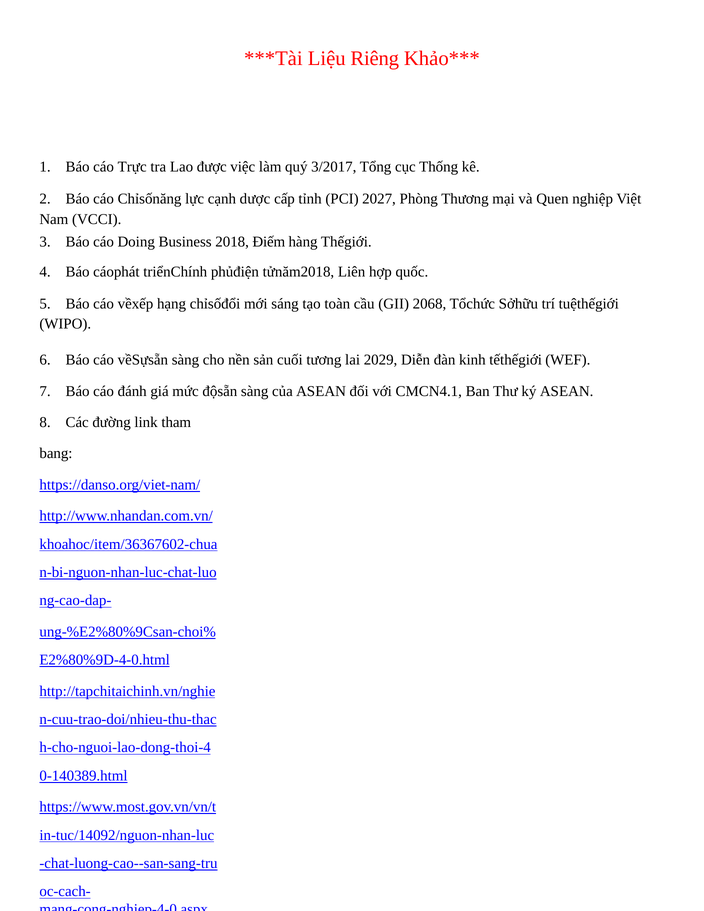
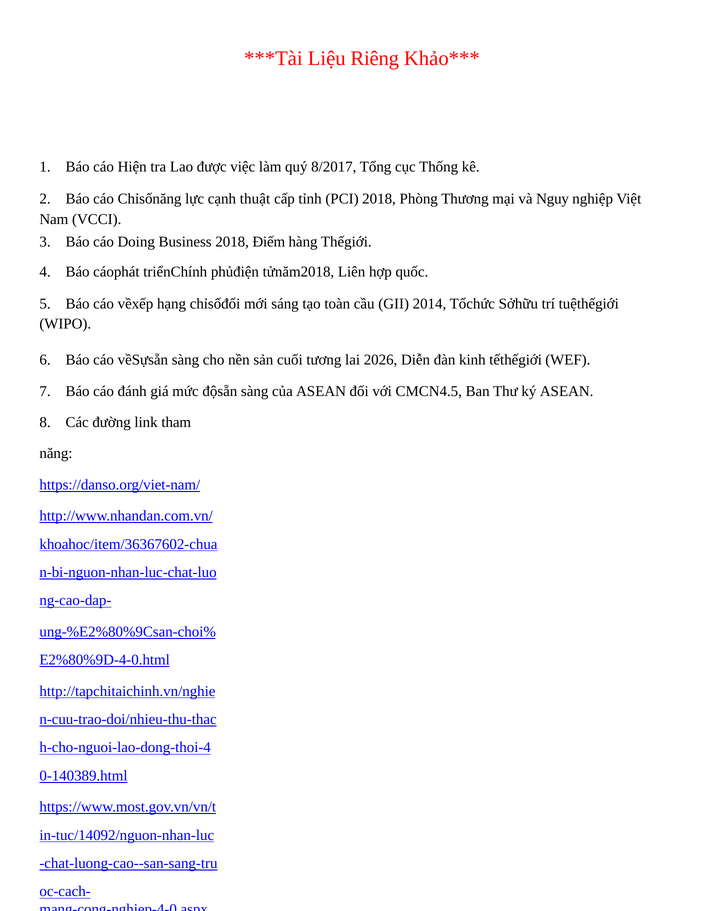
Trực: Trực -> Hiện
3/2017: 3/2017 -> 8/2017
dược: dược -> thuật
PCI 2027: 2027 -> 2018
Quen: Quen -> Nguy
2068: 2068 -> 2014
2029: 2029 -> 2026
CMCN4.1: CMCN4.1 -> CMCN4.5
bang: bang -> năng
